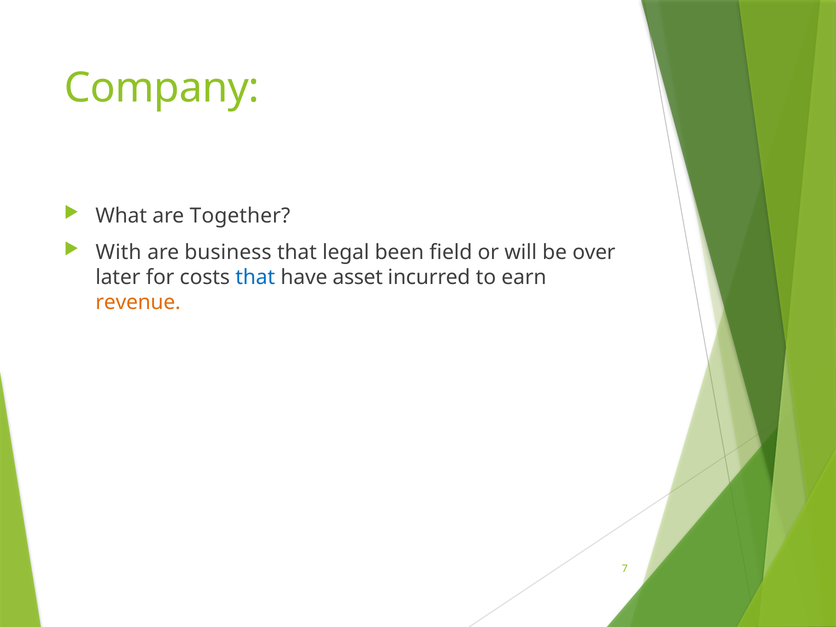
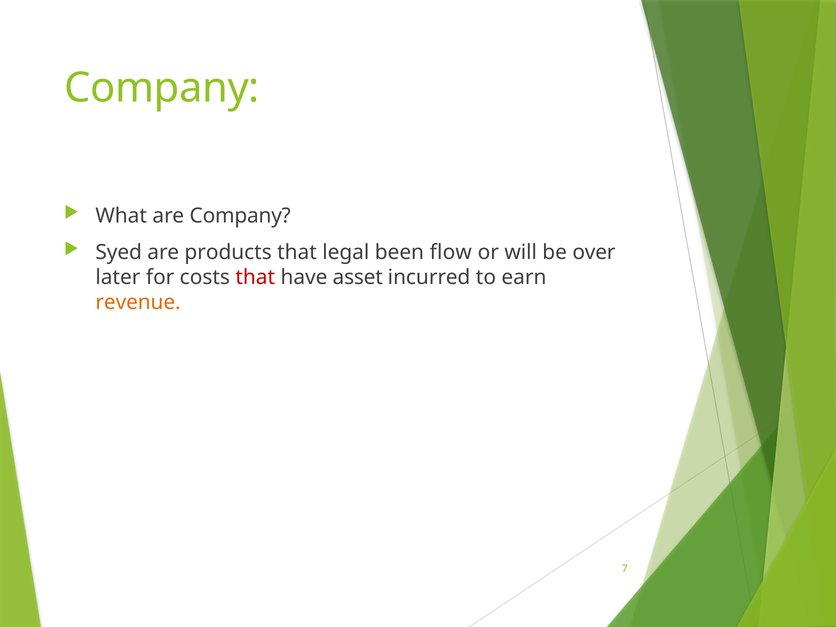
are Together: Together -> Company
With: With -> Syed
business: business -> products
field: field -> flow
that at (255, 278) colour: blue -> red
